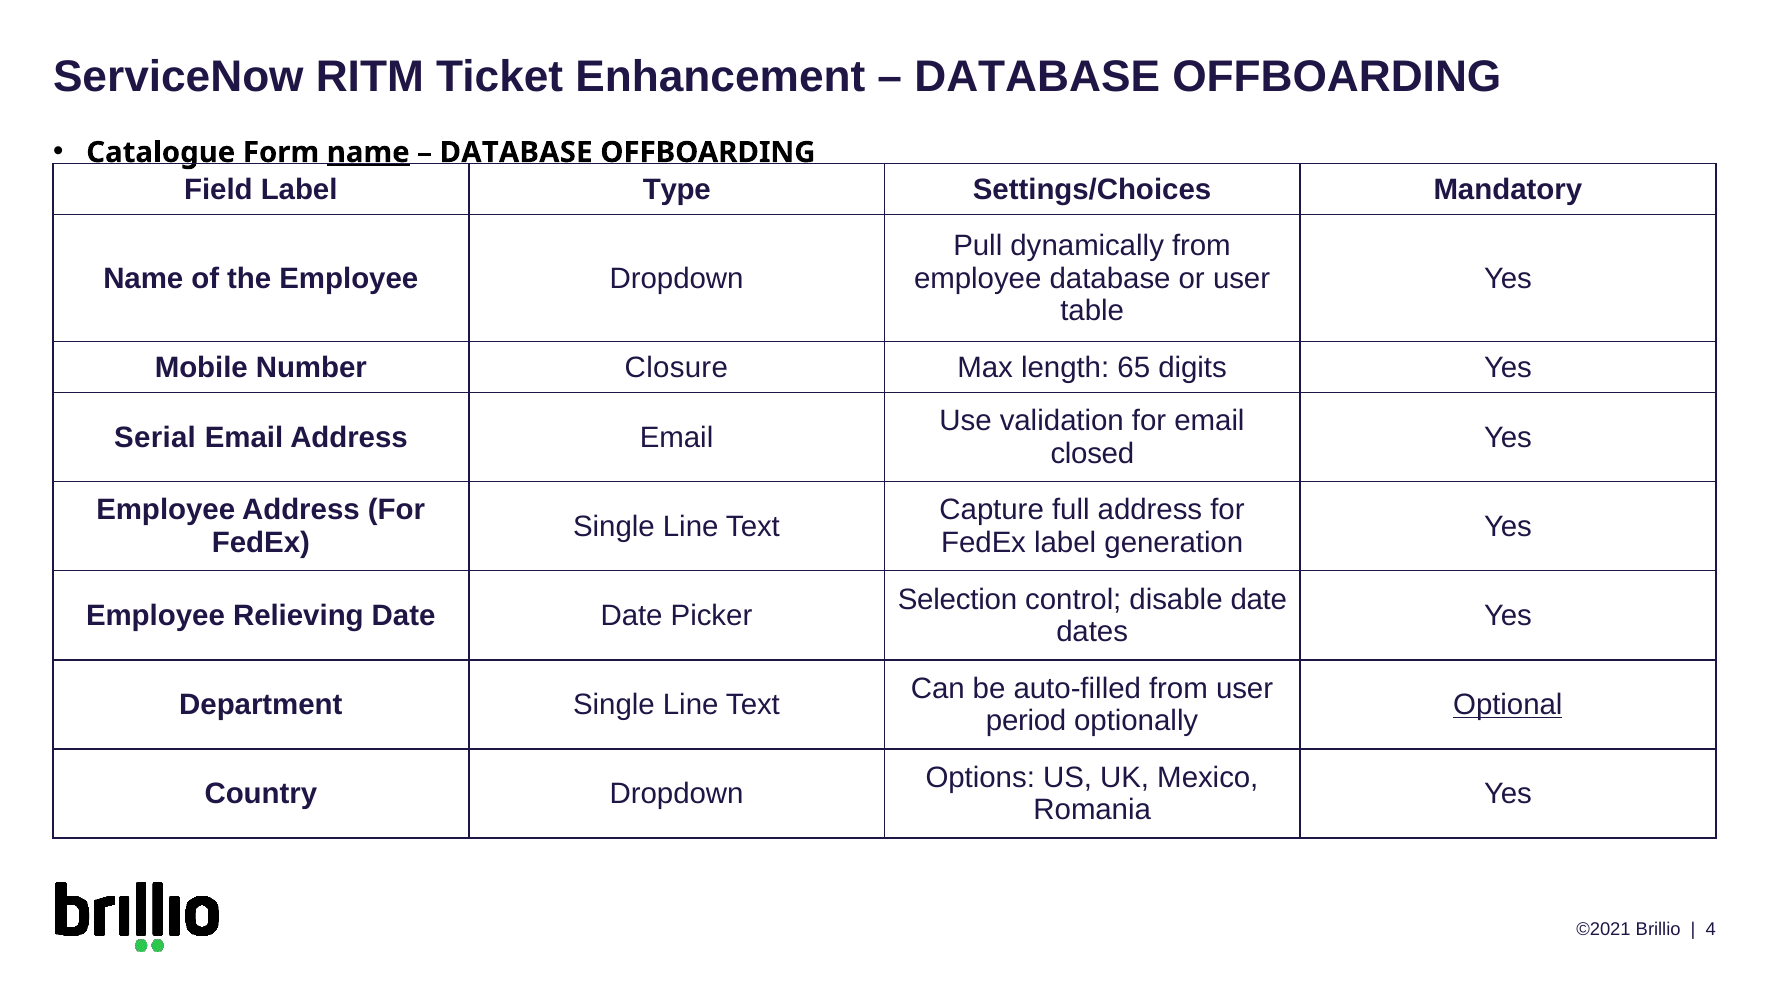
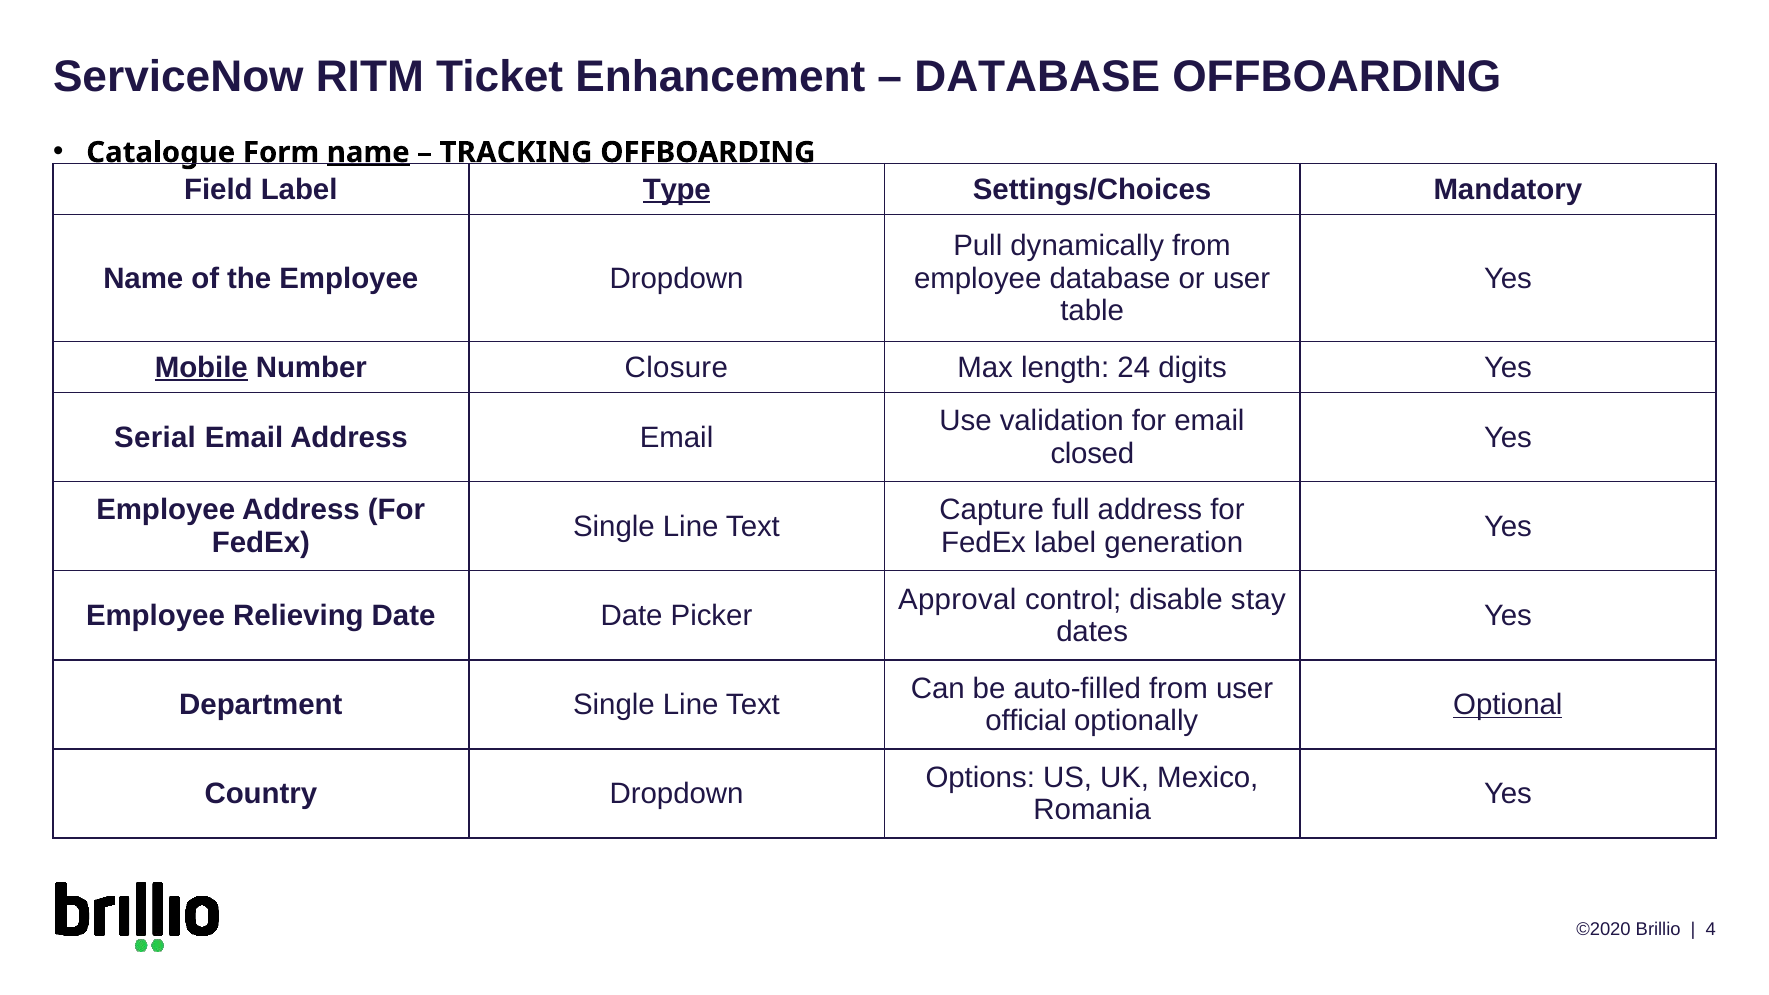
DATABASE at (516, 152): DATABASE -> TRACKING
Type underline: none -> present
Mobile underline: none -> present
65: 65 -> 24
Selection: Selection -> Approval
disable date: date -> stay
period: period -> official
©2021: ©2021 -> ©2020
